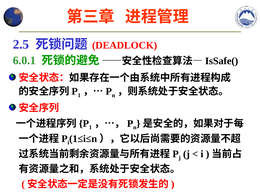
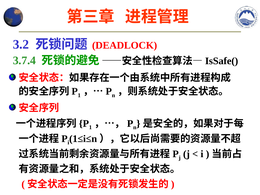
2.5: 2.5 -> 3.2
6.0.1: 6.0.1 -> 3.7.4
